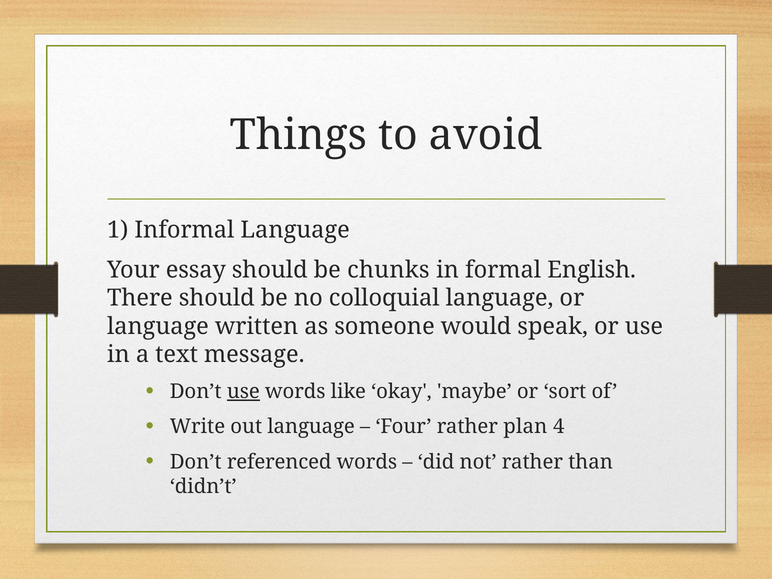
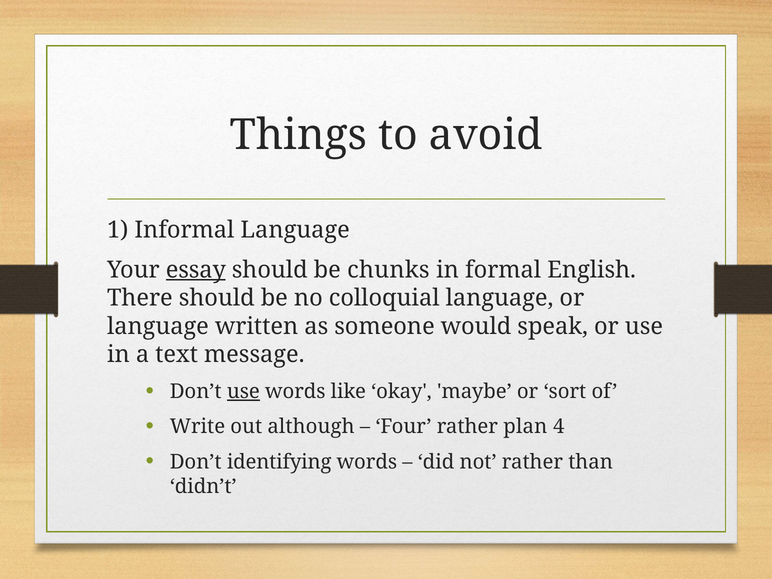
essay underline: none -> present
out language: language -> although
referenced: referenced -> identifying
